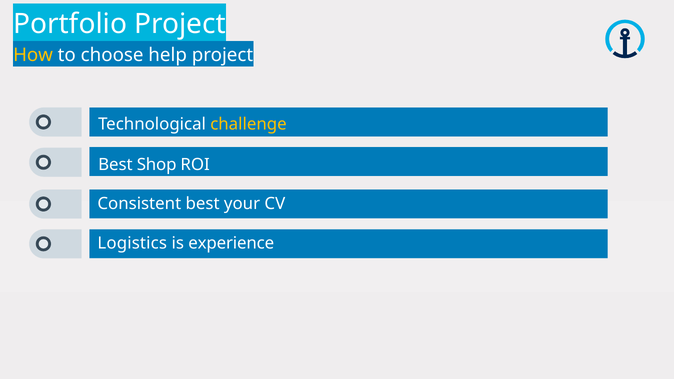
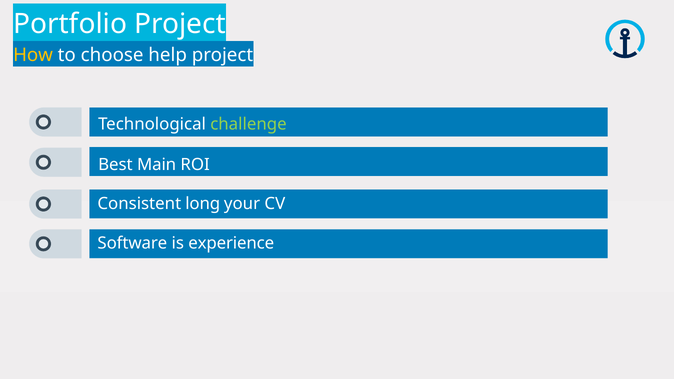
challenge colour: yellow -> light green
Shop: Shop -> Main
Consistent best: best -> long
Logistics: Logistics -> Software
